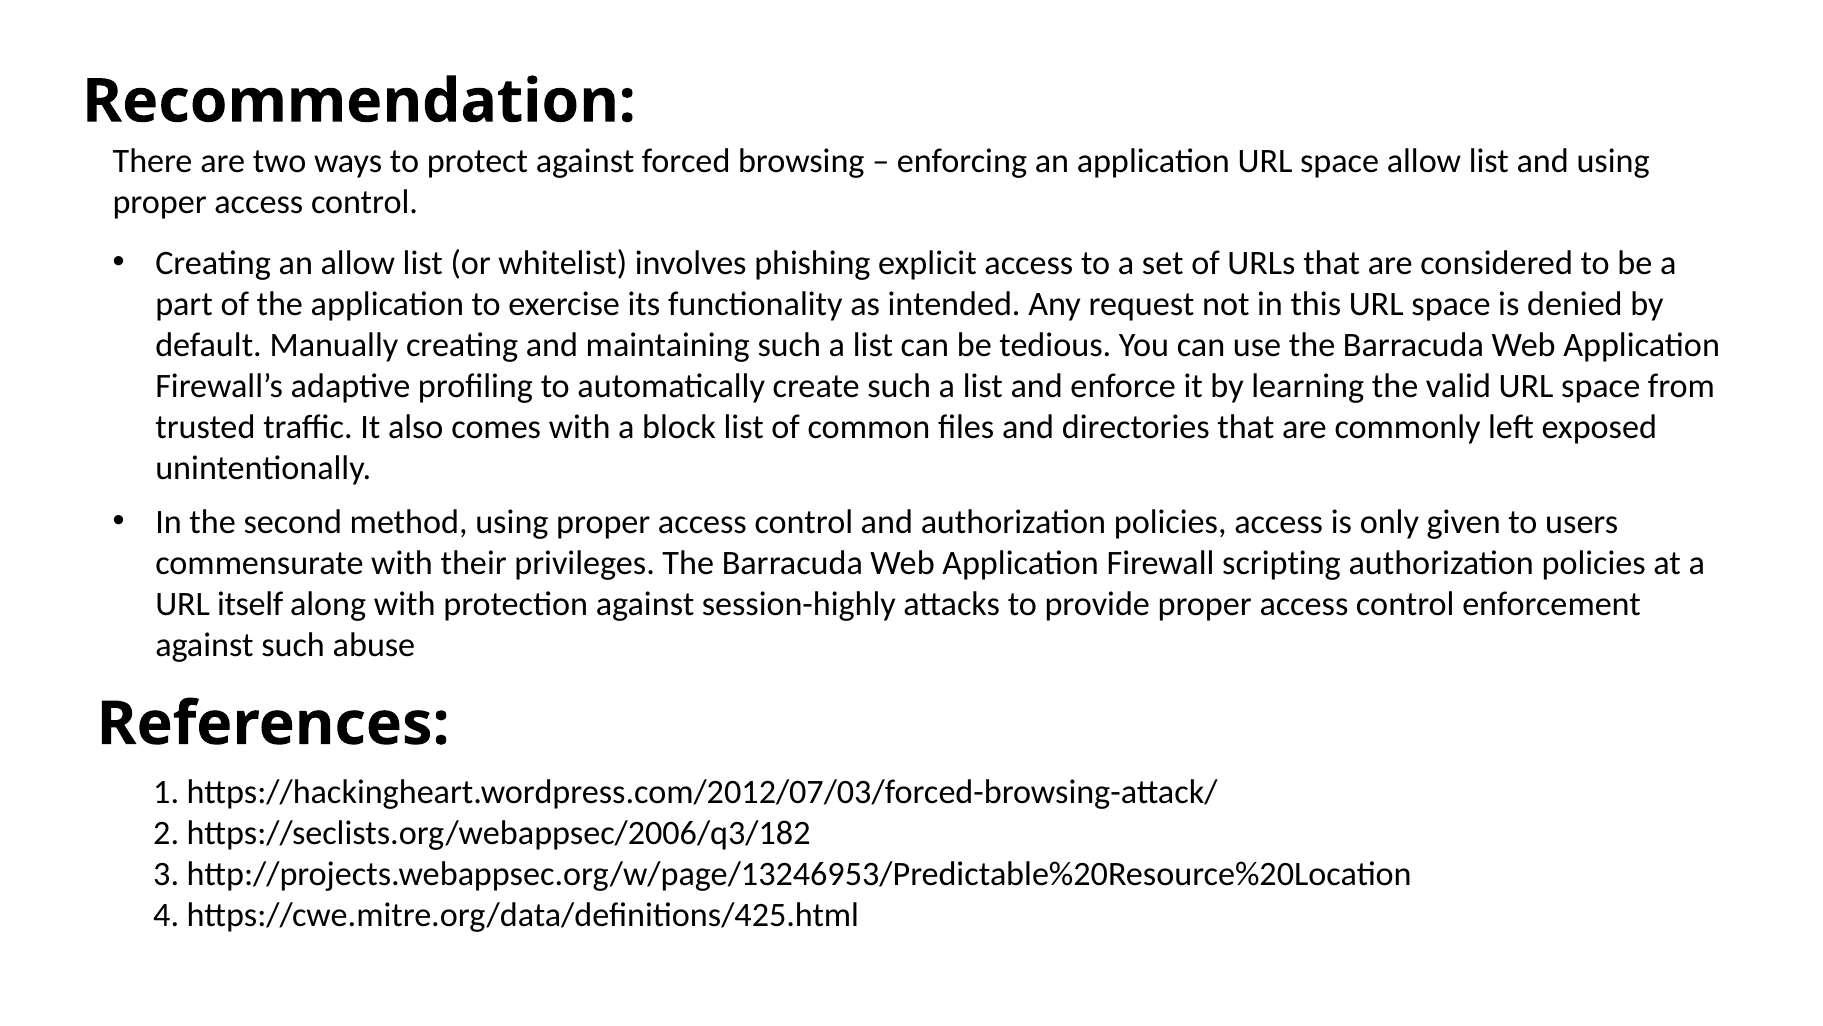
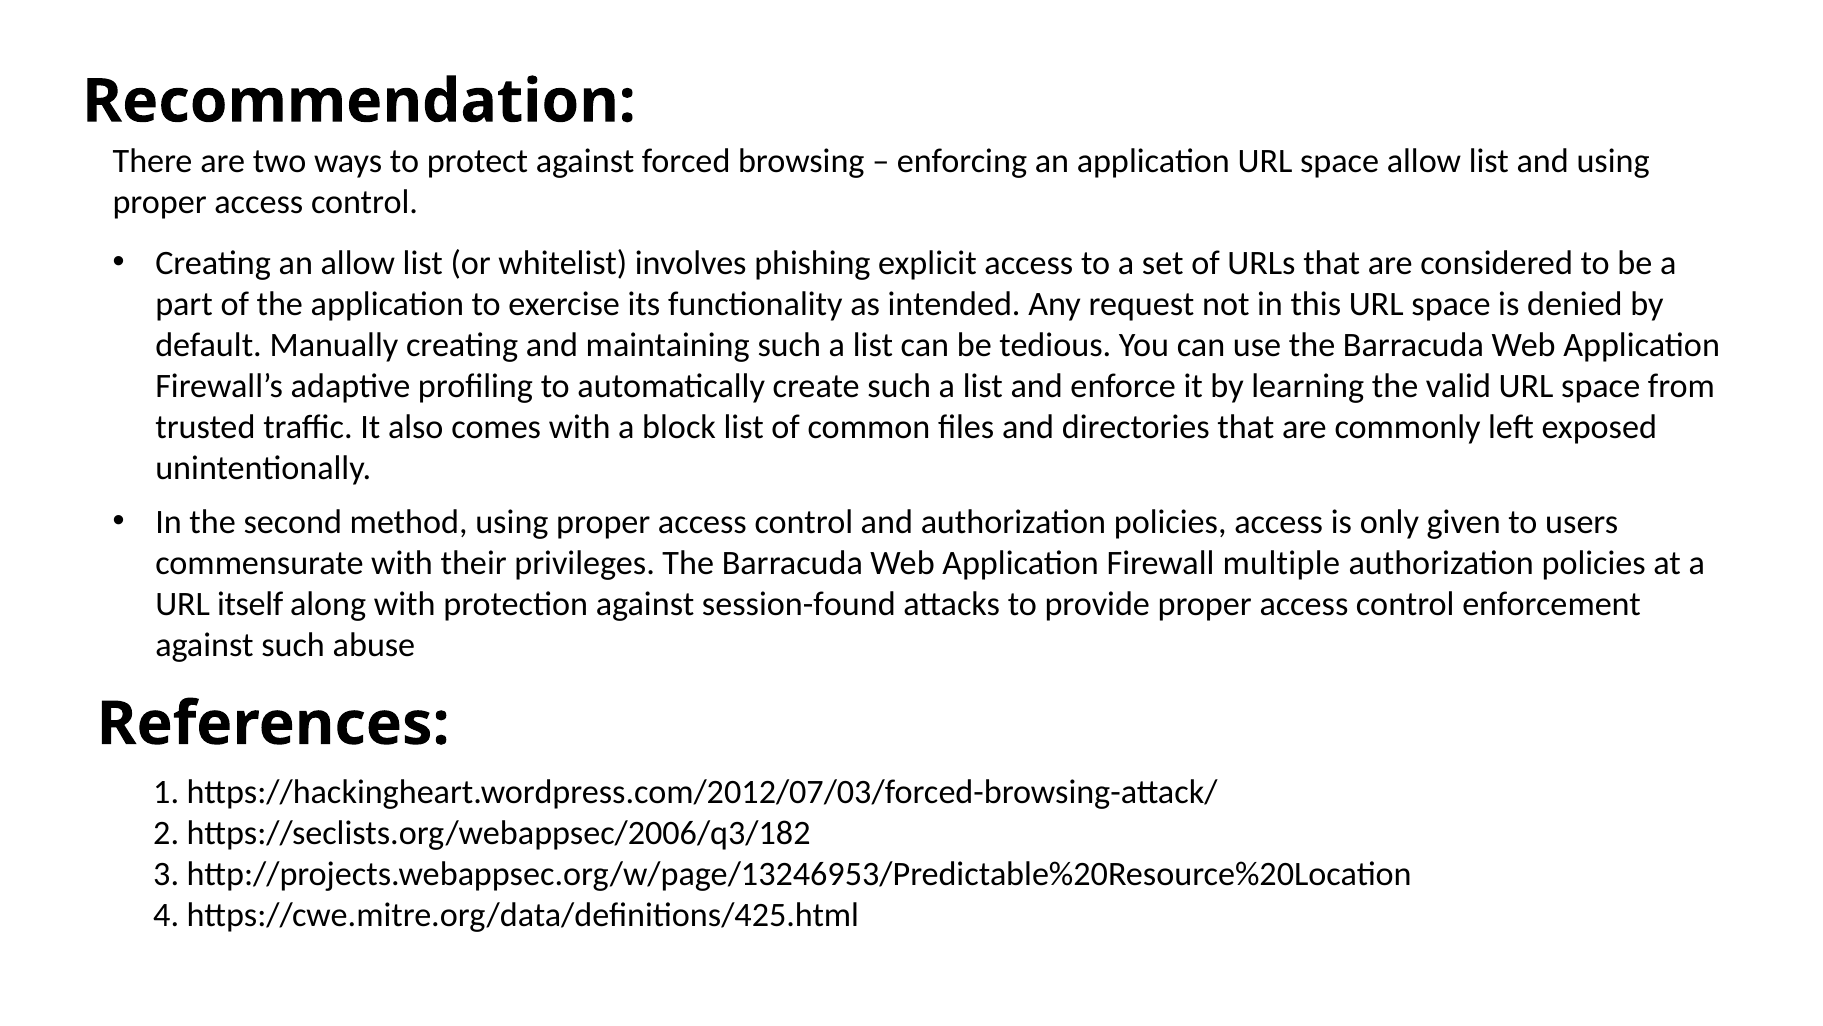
scripting: scripting -> multiple
session-highly: session-highly -> session-found
